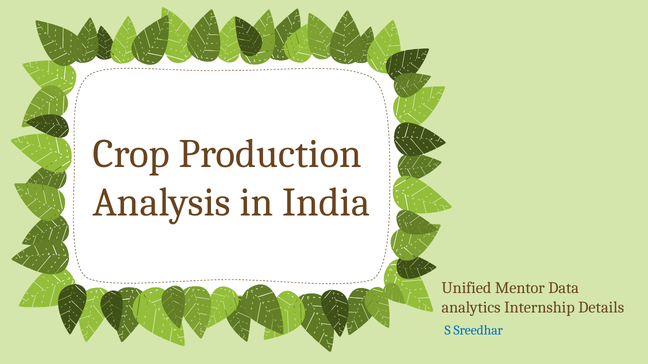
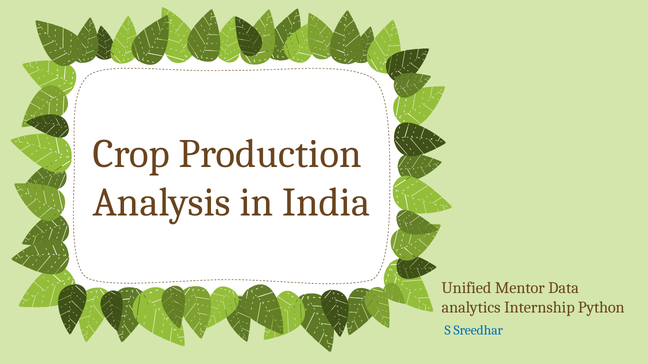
Details: Details -> Python
